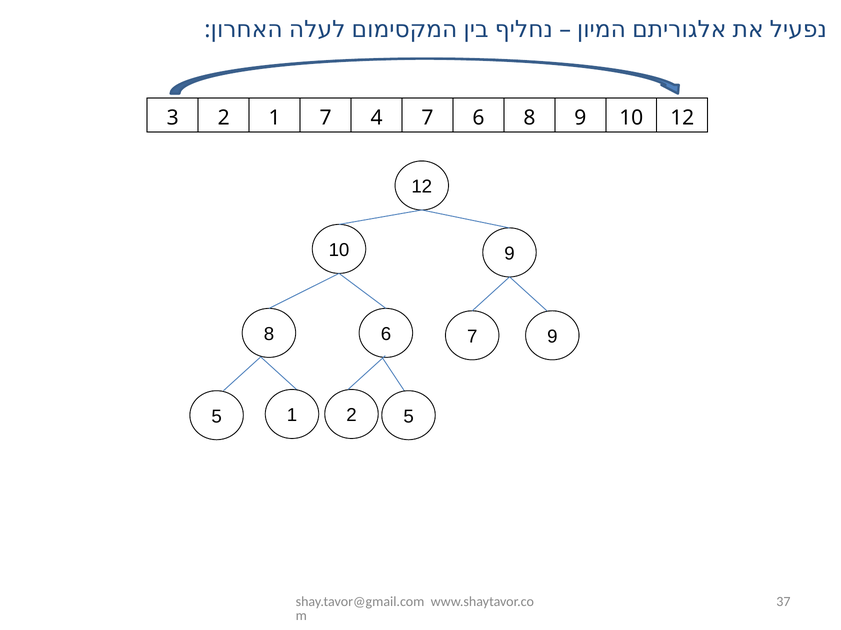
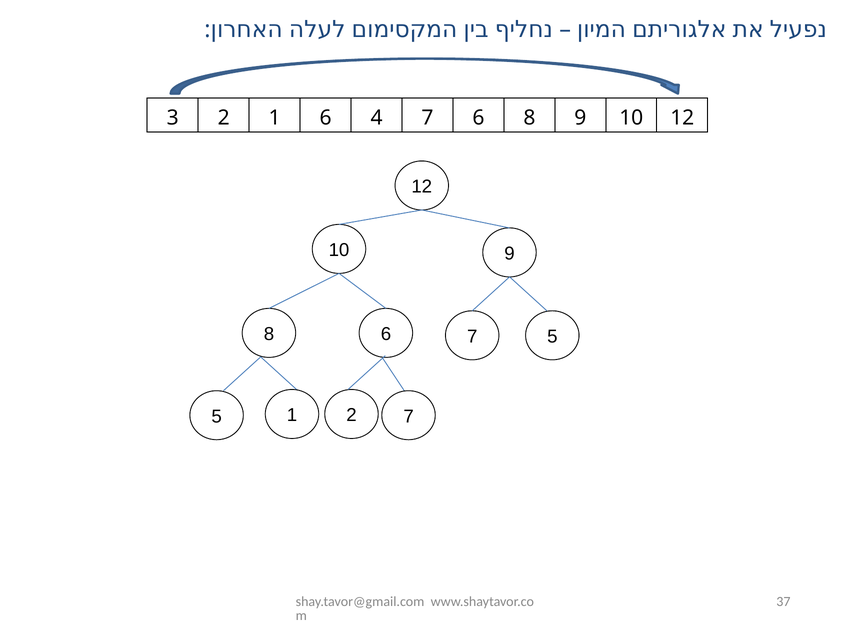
1 7: 7 -> 6
7 9: 9 -> 5
2 5: 5 -> 7
